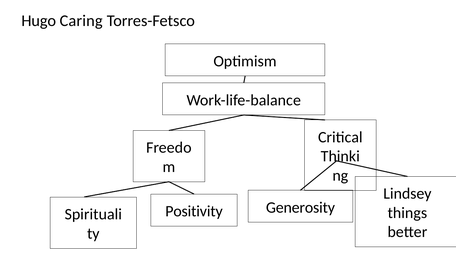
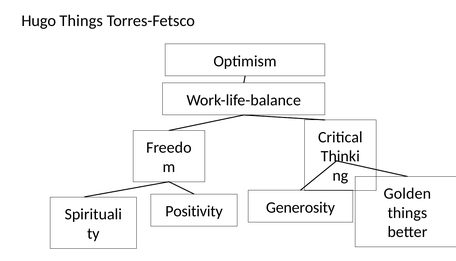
Hugo Caring: Caring -> Things
Lindsey: Lindsey -> Golden
